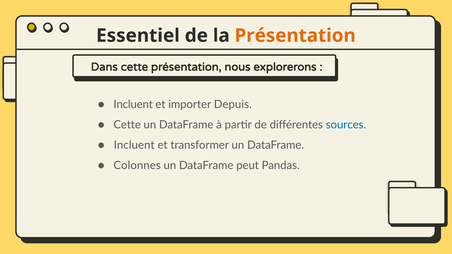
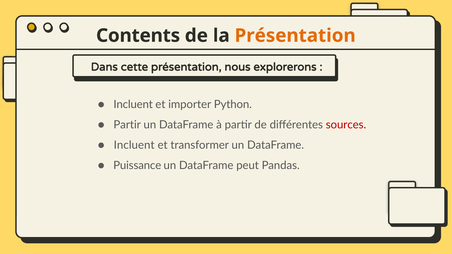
Essentiel: Essentiel -> Contents
Depuis: Depuis -> Python
Cette at (127, 125): Cette -> Partir
sources colour: blue -> red
Colonnes: Colonnes -> Puissance
